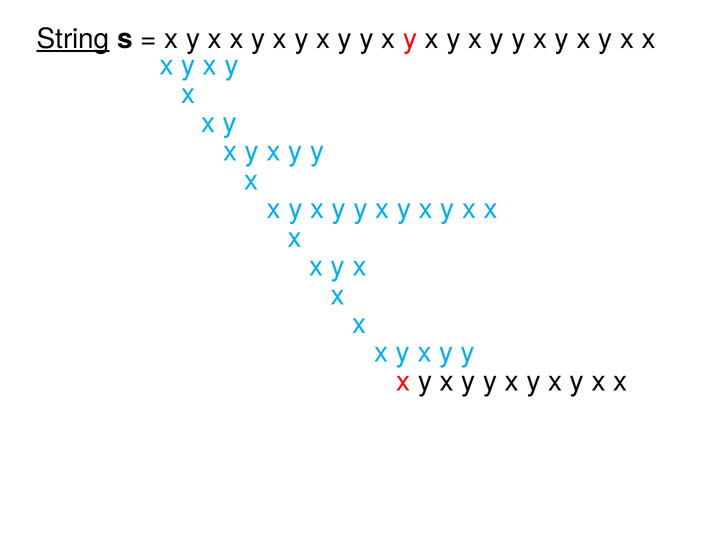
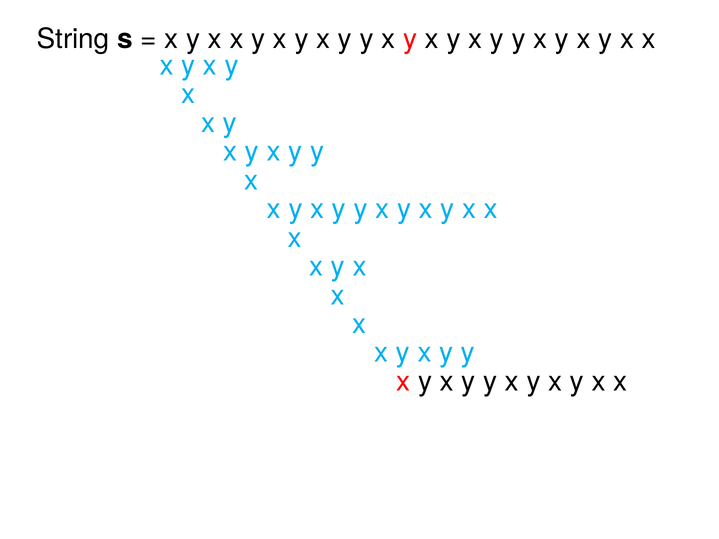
String underline: present -> none
